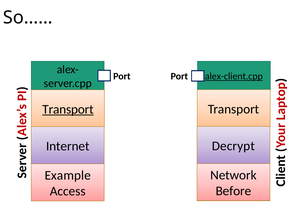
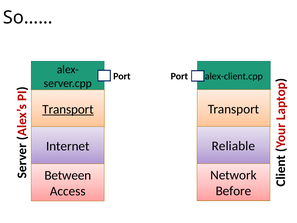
alex-client.cpp underline: present -> none
Decrypt: Decrypt -> Reliable
Example: Example -> Between
